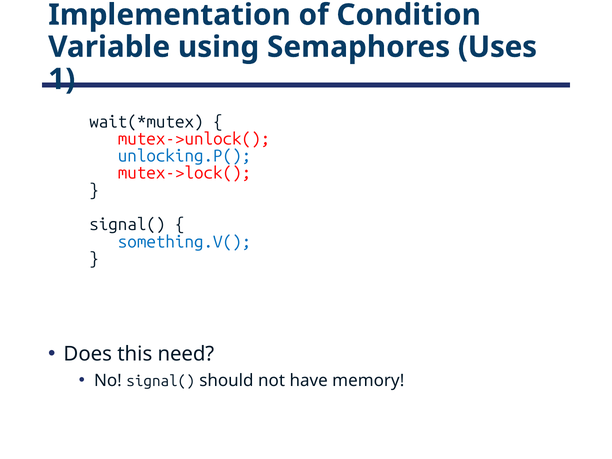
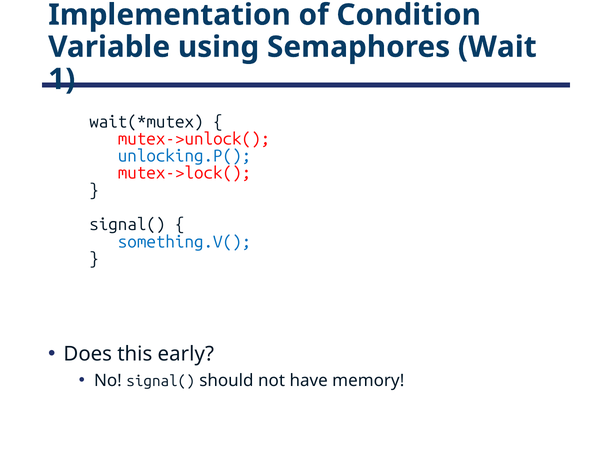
Uses: Uses -> Wait
need: need -> early
